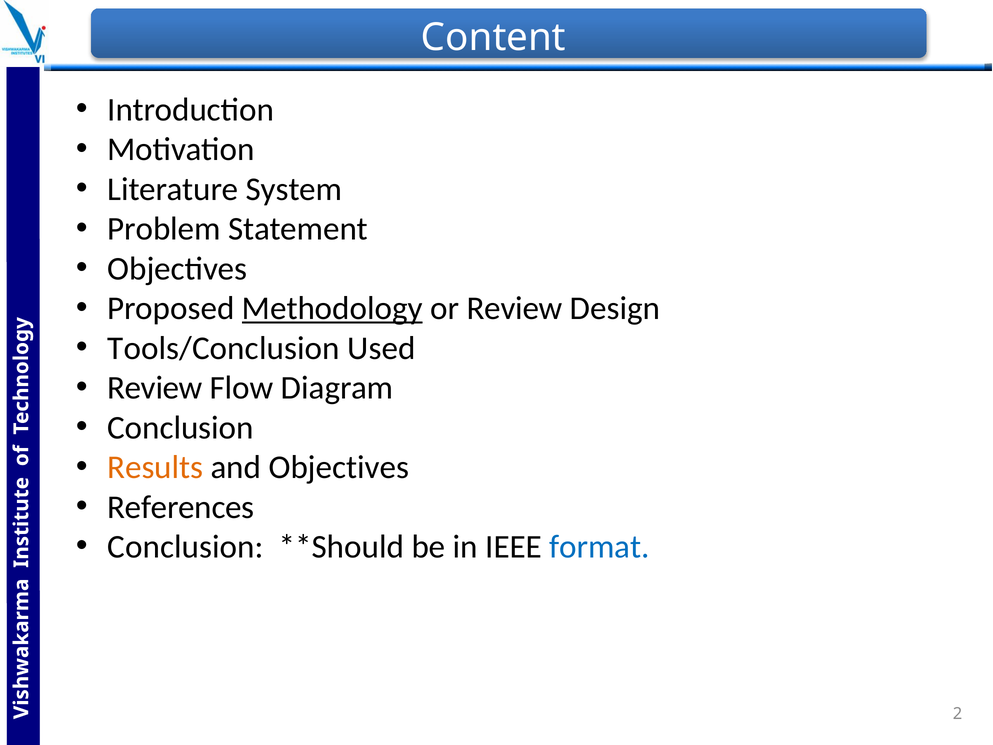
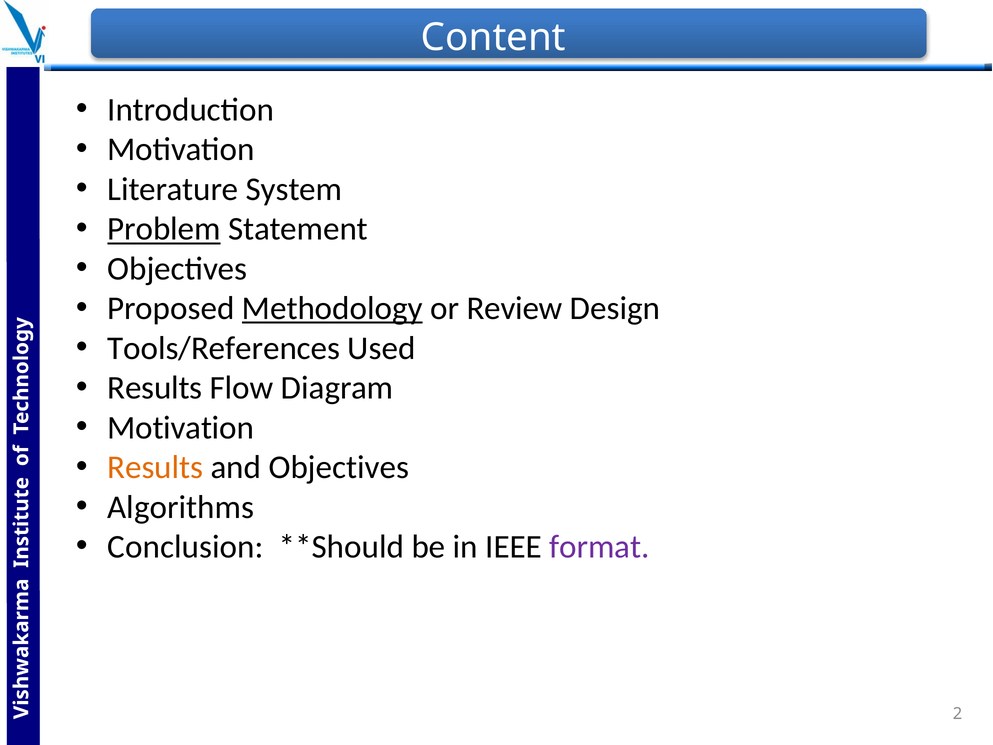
Problem underline: none -> present
Tools/Conclusion: Tools/Conclusion -> Tools/References
Review at (155, 388): Review -> Results
Conclusion at (181, 428): Conclusion -> Motivation
References: References -> Algorithms
format colour: blue -> purple
